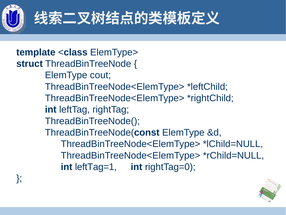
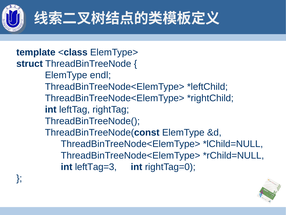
cout: cout -> endl
leftTag=1: leftTag=1 -> leftTag=3
